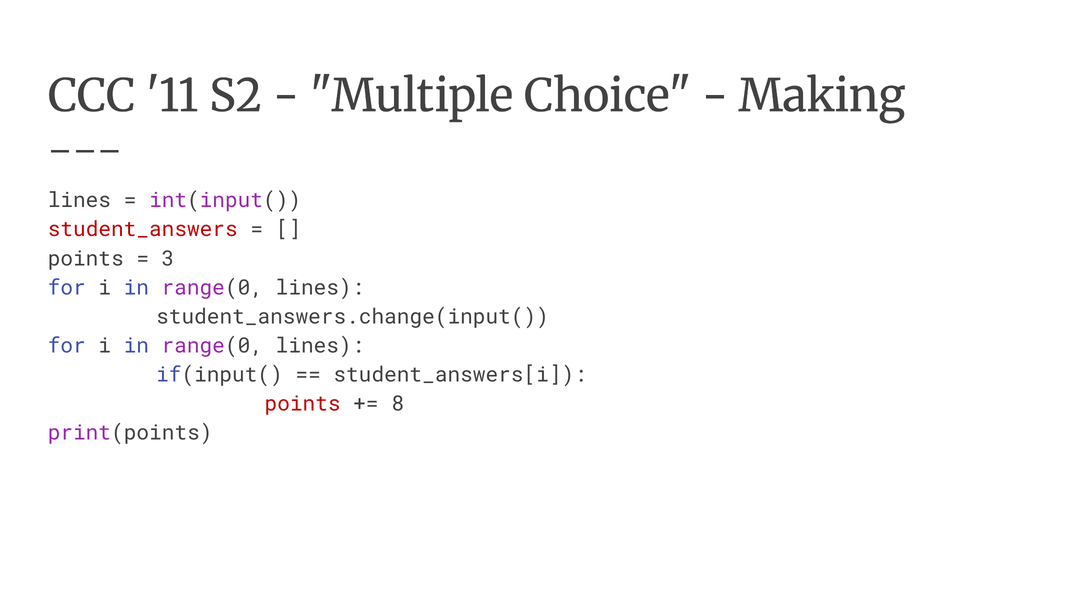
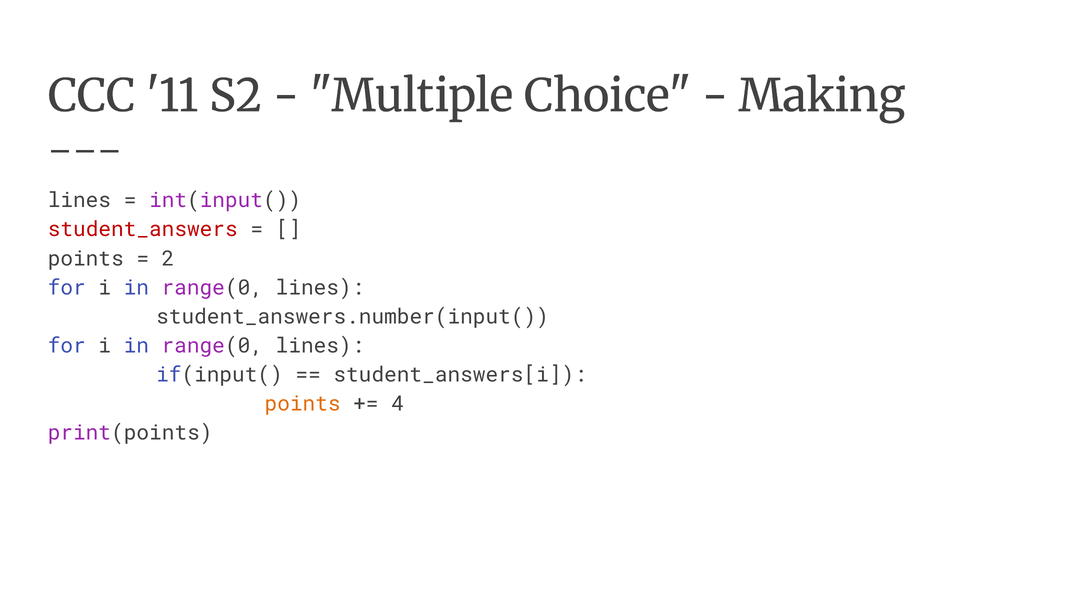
3: 3 -> 2
student_answers.change(input(: student_answers.change(input( -> student_answers.number(input(
points at (303, 404) colour: red -> orange
8: 8 -> 4
